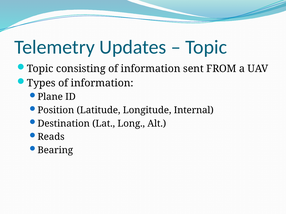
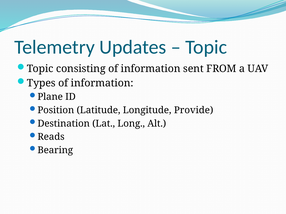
Internal: Internal -> Provide
